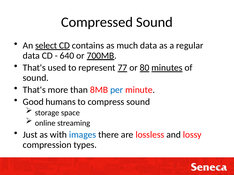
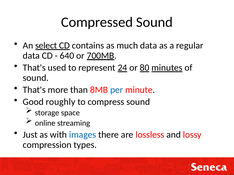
77: 77 -> 24
humans: humans -> roughly
